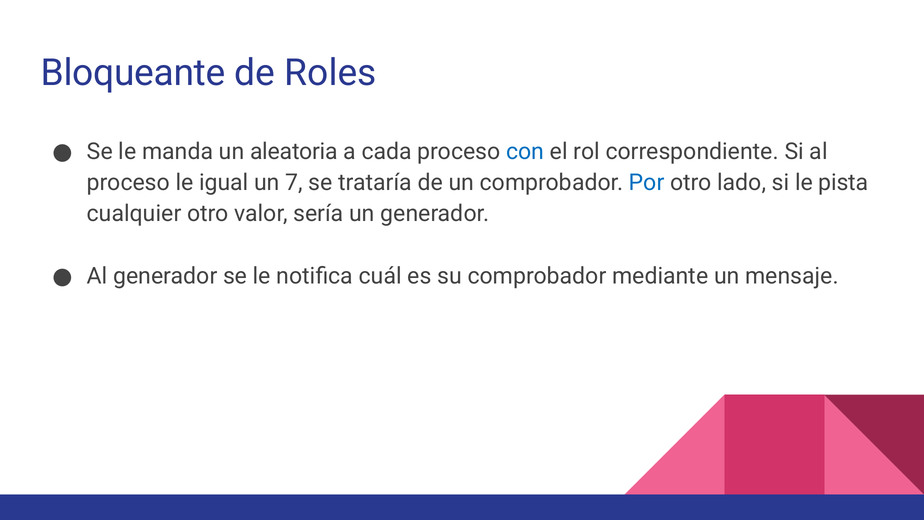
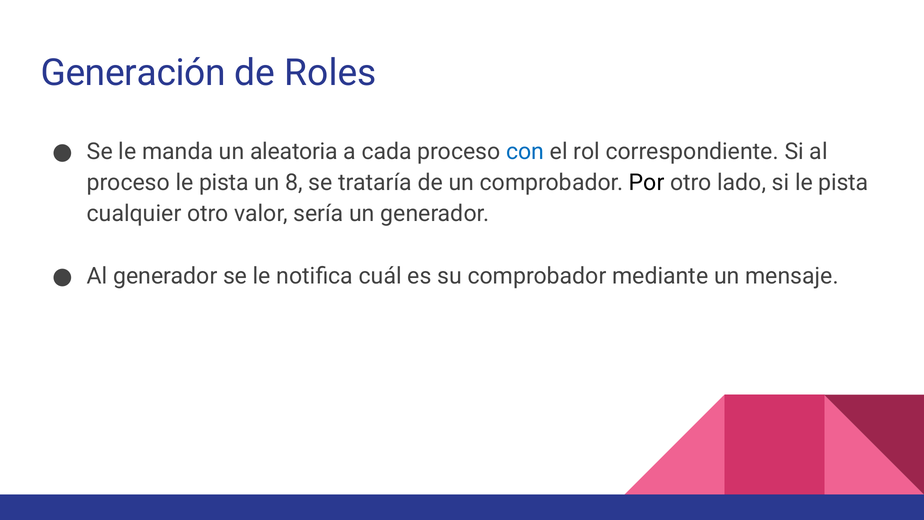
Bloqueante: Bloqueante -> Generación
proceso le igual: igual -> pista
7: 7 -> 8
Por colour: blue -> black
